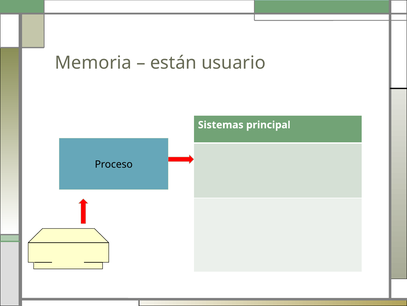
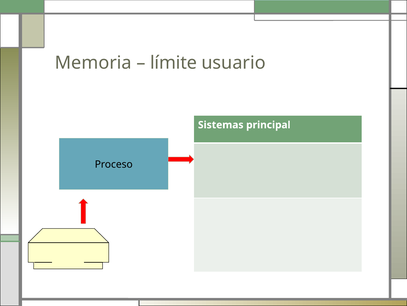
están: están -> límite
